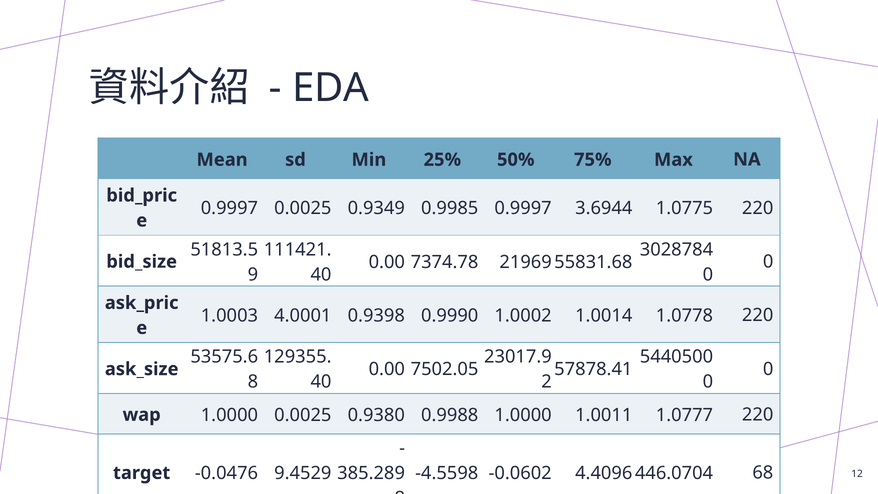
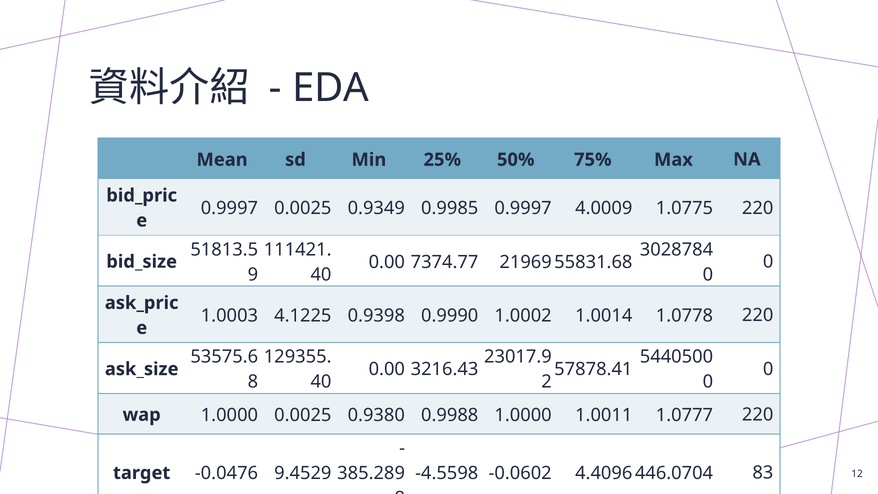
3.6944: 3.6944 -> 4.0009
7374.78: 7374.78 -> 7374.77
4.0001: 4.0001 -> 4.1225
7502.05: 7502.05 -> 3216.43
68: 68 -> 83
